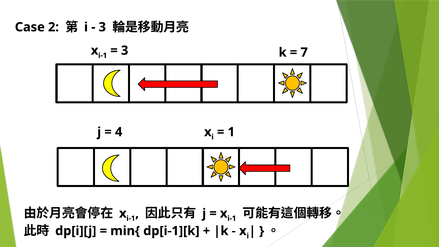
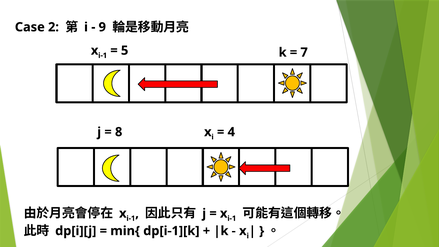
3 at (102, 27): 3 -> 9
3 at (125, 50): 3 -> 5
4: 4 -> 8
1: 1 -> 4
